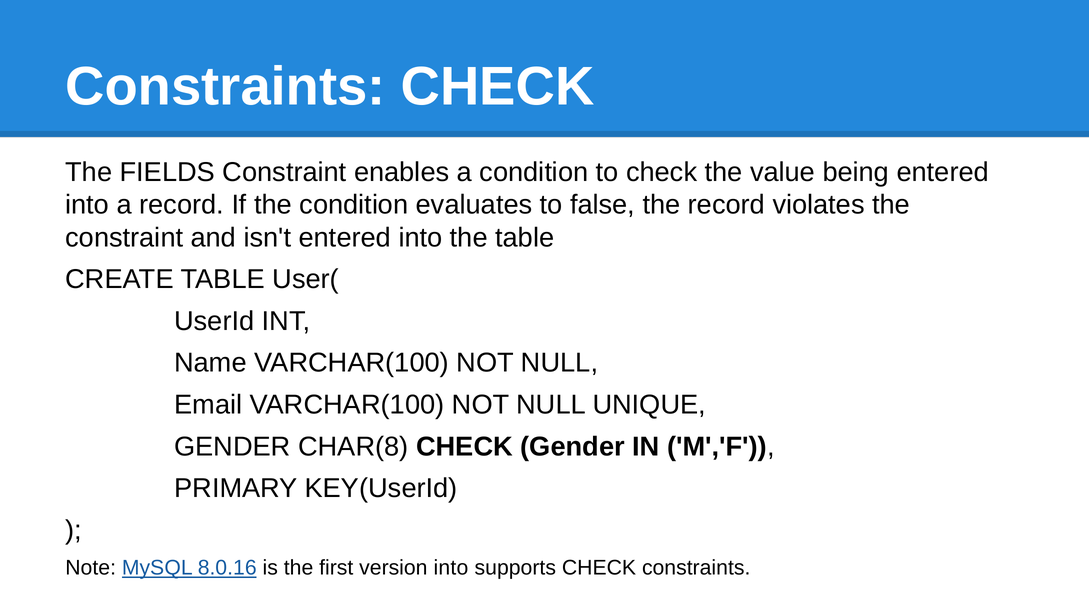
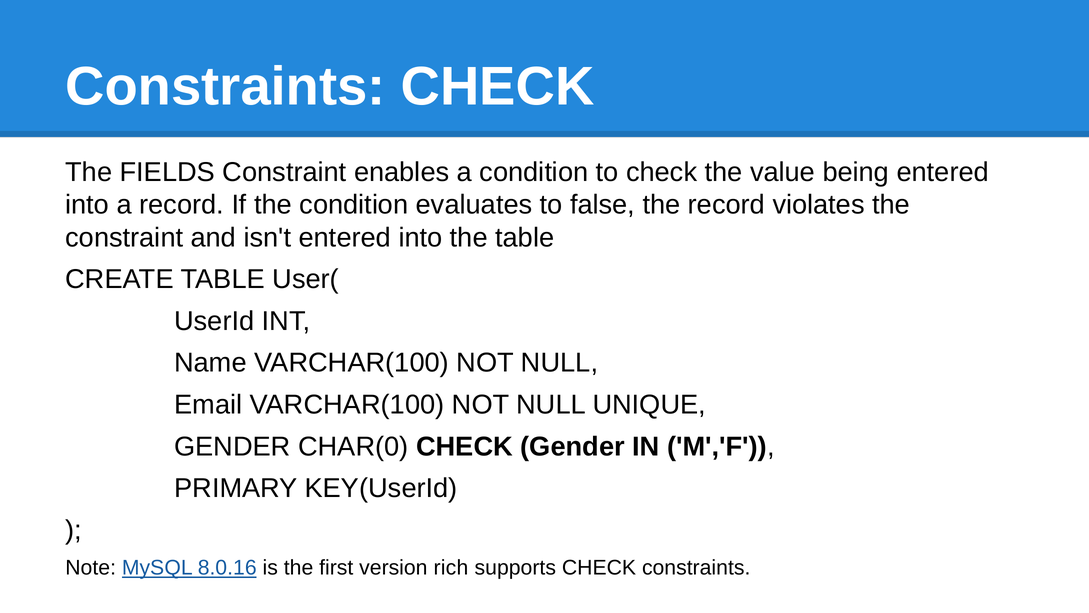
CHAR(8: CHAR(8 -> CHAR(0
version into: into -> rich
